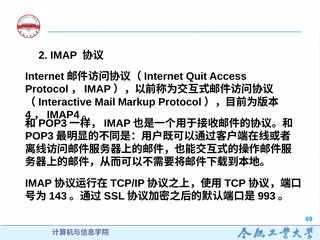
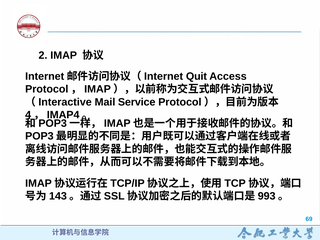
Markup: Markup -> Service
